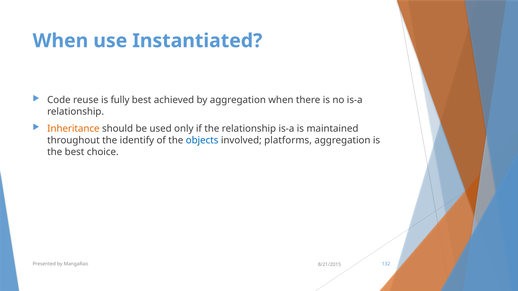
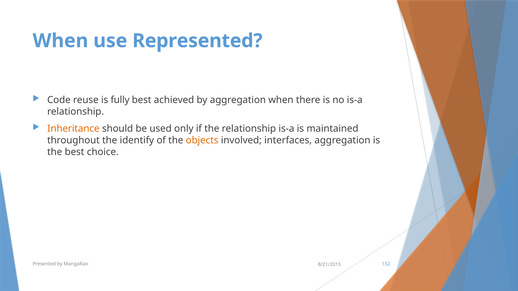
Instantiated: Instantiated -> Represented
objects colour: blue -> orange
platforms: platforms -> interfaces
